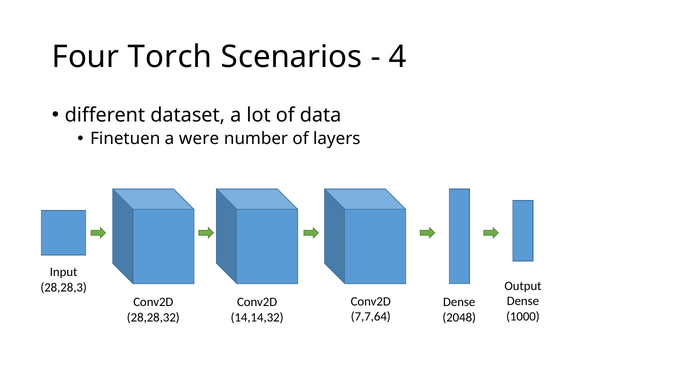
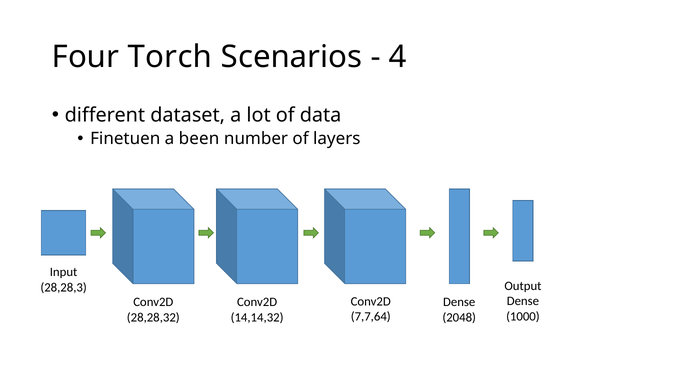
were: were -> been
